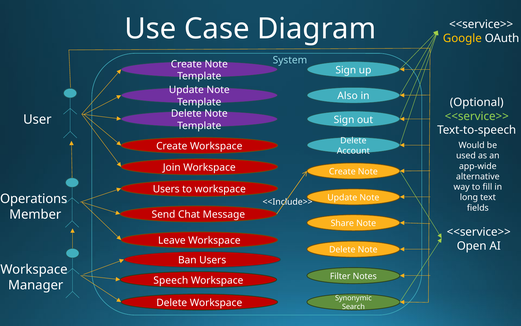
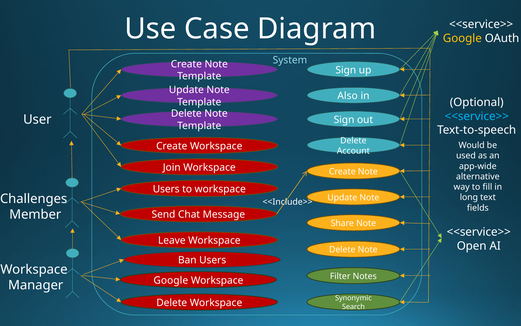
<<service>> at (477, 116) colour: light green -> light blue
Operations: Operations -> Challenges
Speech at (171, 280): Speech -> Google
